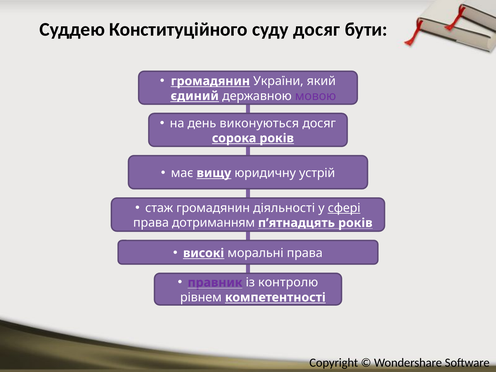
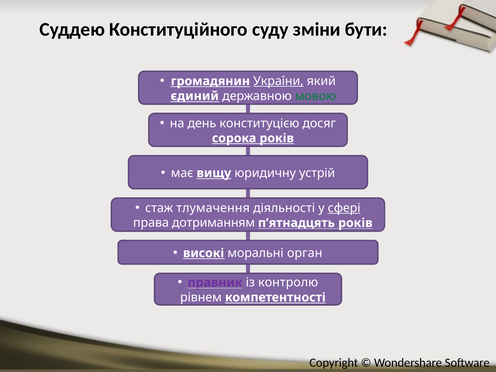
суду досяг: досяг -> зміни
України underline: none -> present
мовою colour: purple -> green
виконуються: виконуються -> конституцією
стаж громадянин: громадянин -> тлумачення
моральні права: права -> орган
